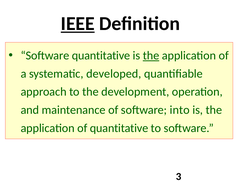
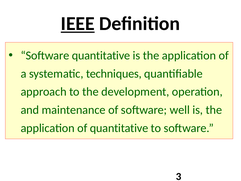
the at (151, 55) underline: present -> none
developed: developed -> techniques
into: into -> well
